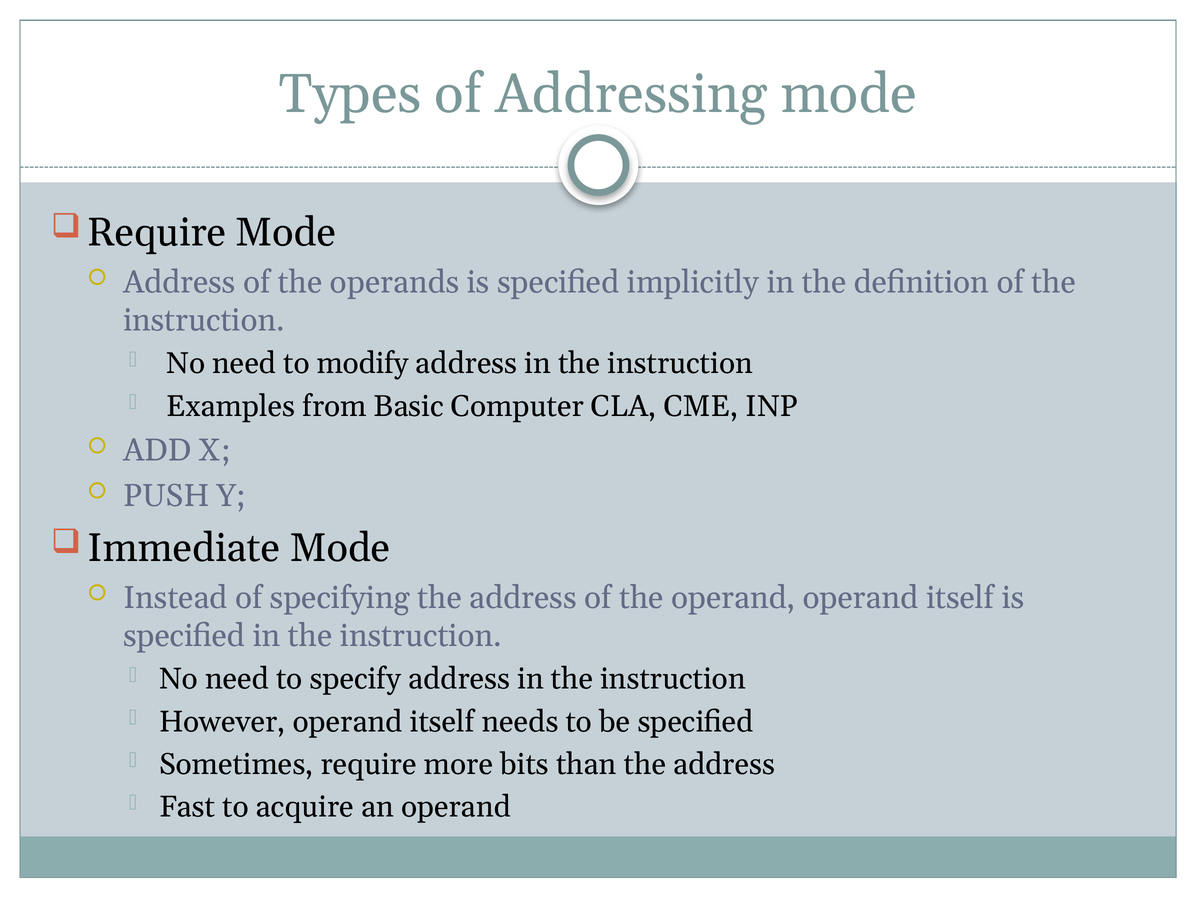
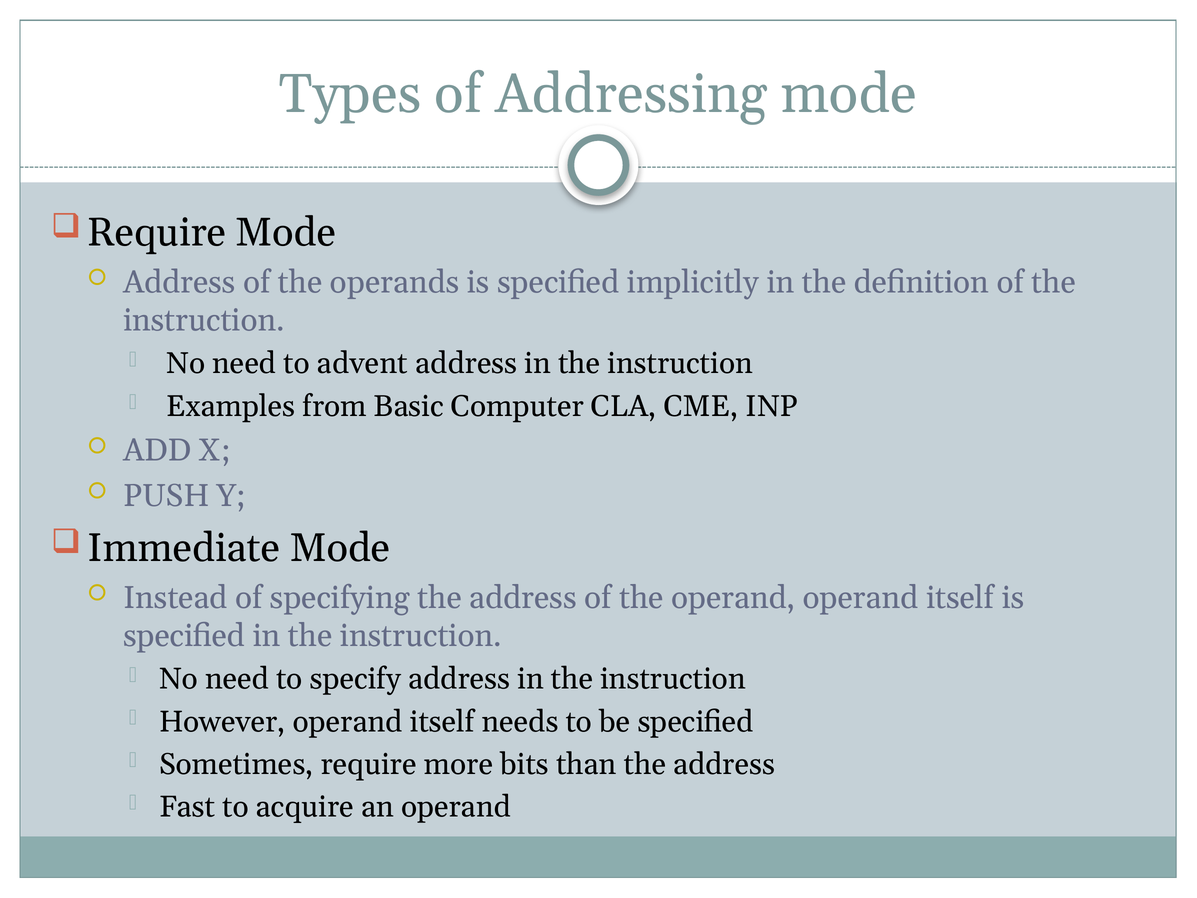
modify: modify -> advent
